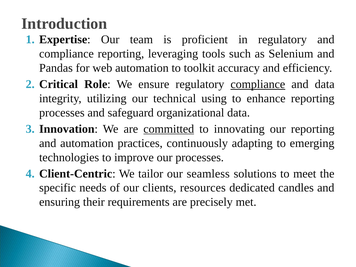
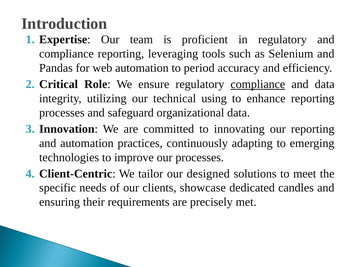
toolkit: toolkit -> period
committed underline: present -> none
seamless: seamless -> designed
resources: resources -> showcase
